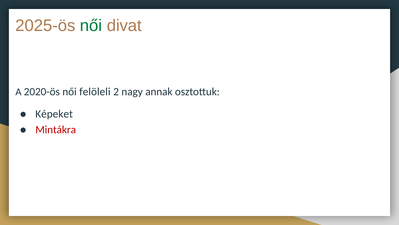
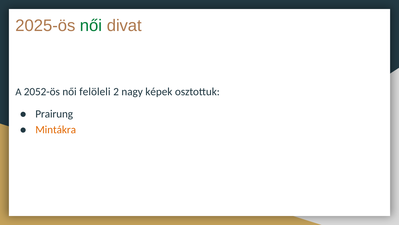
2020-ös: 2020-ös -> 2052-ös
annak: annak -> képek
Képeket: Képeket -> Prairung
Mintákra colour: red -> orange
